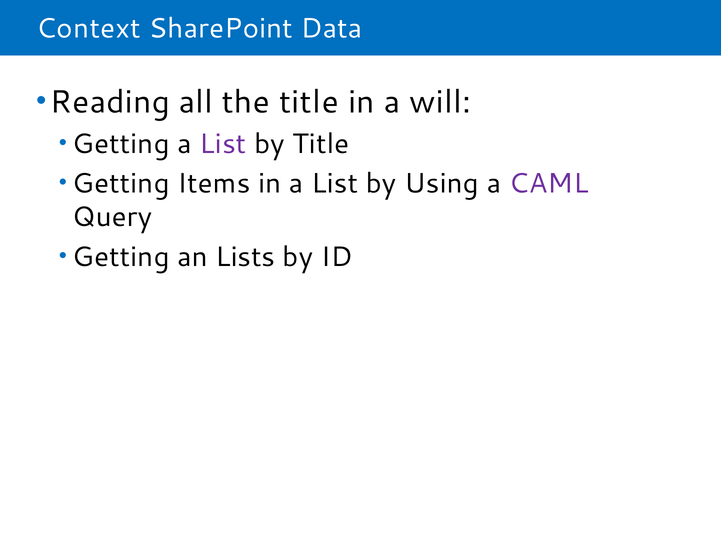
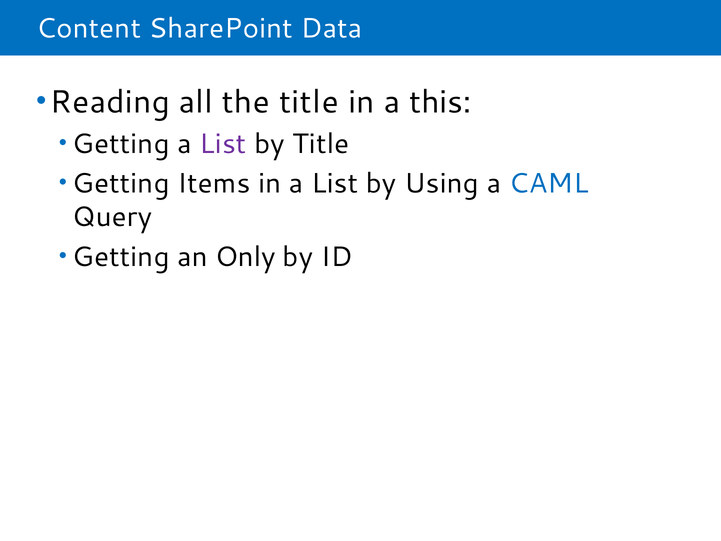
Context: Context -> Content
will: will -> this
CAML colour: purple -> blue
Lists: Lists -> Only
